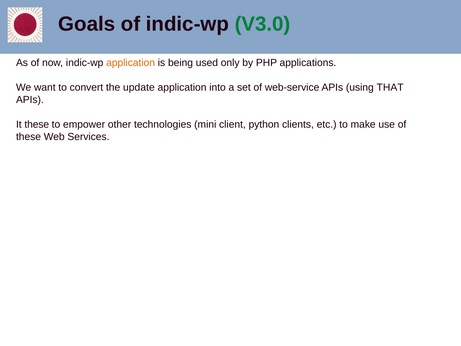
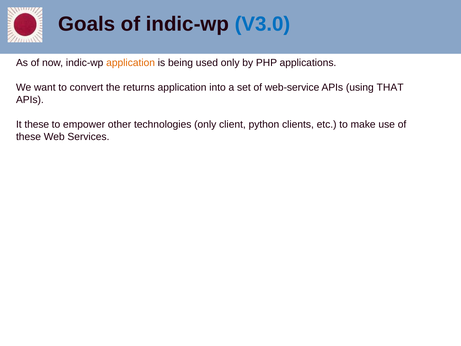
V3.0 colour: green -> blue
update: update -> returns
technologies mini: mini -> only
